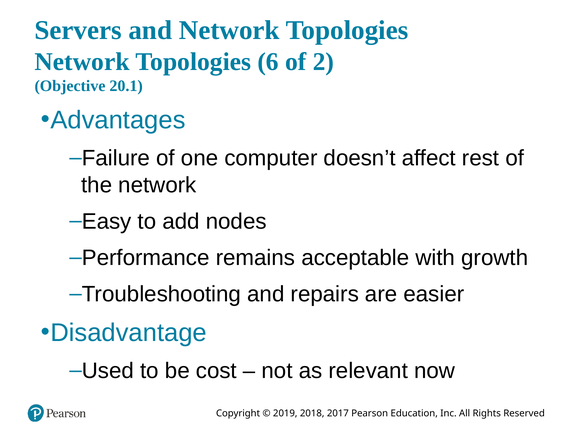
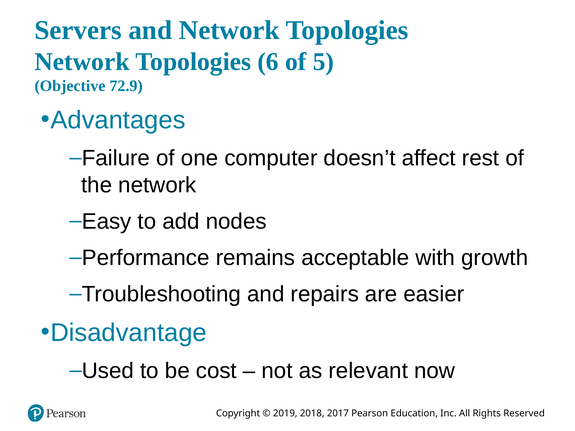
2: 2 -> 5
20.1: 20.1 -> 72.9
